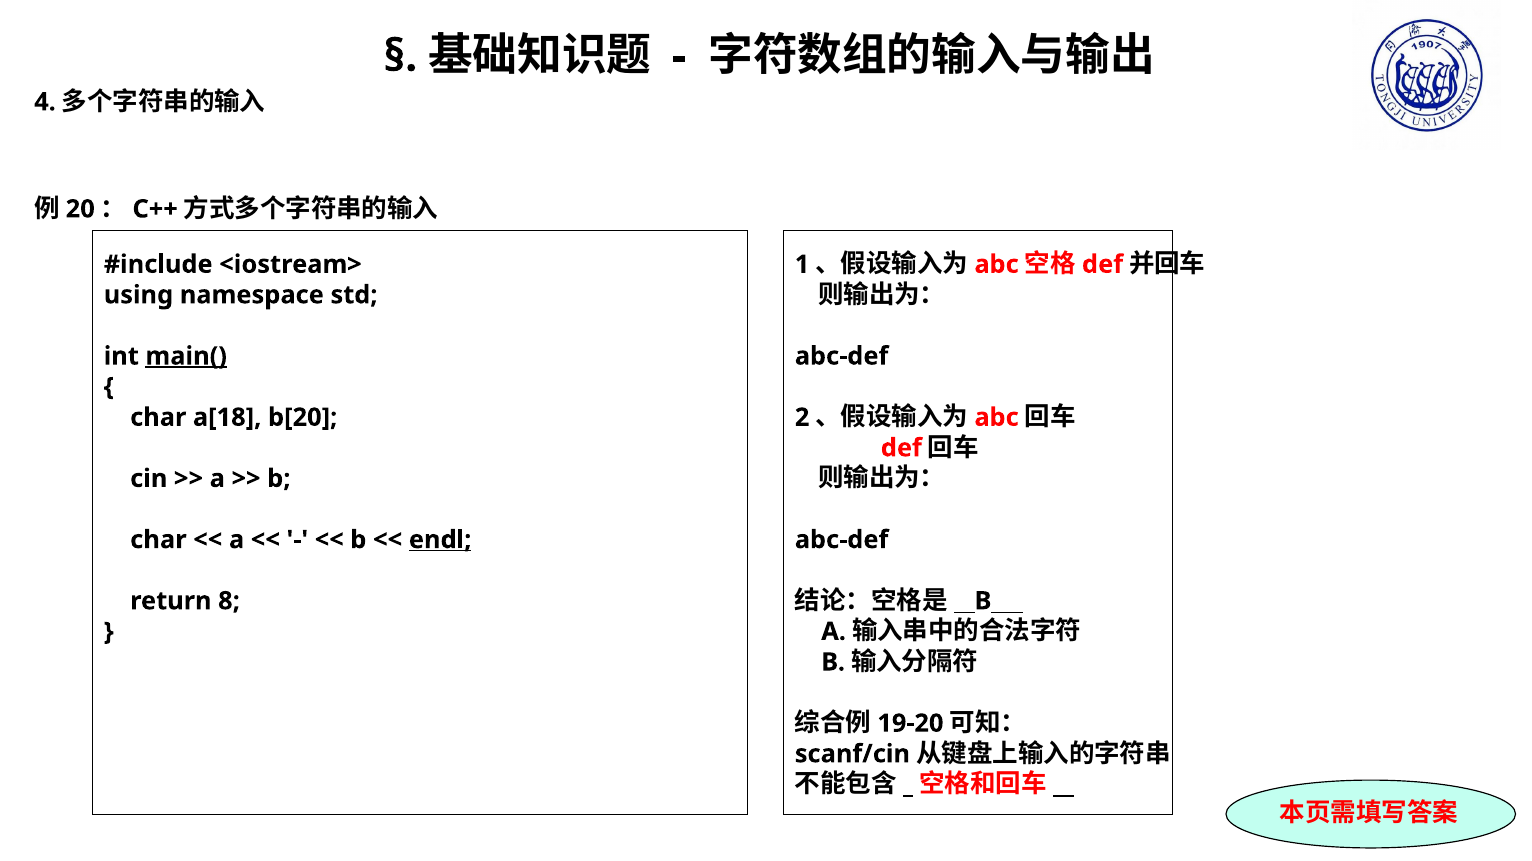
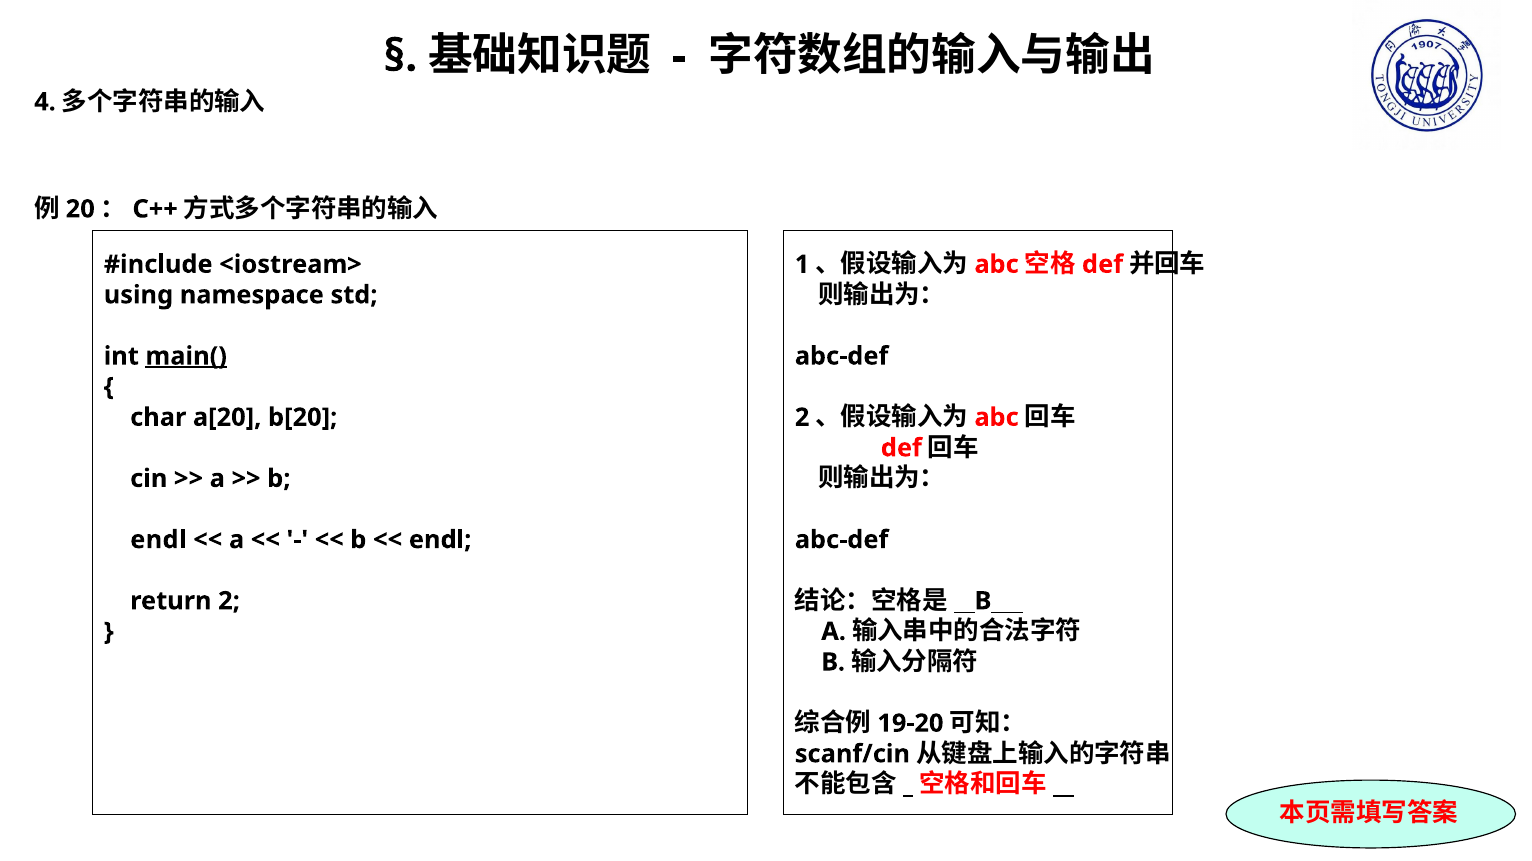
a[18: a[18 -> a[20
char at (158, 540): char -> endl
endl at (440, 540) underline: present -> none
return 8: 8 -> 2
